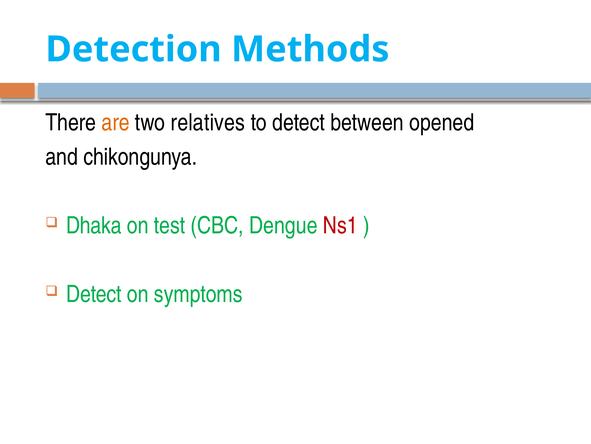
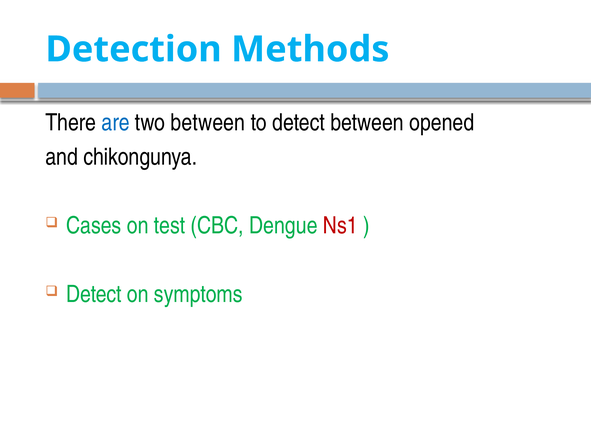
are colour: orange -> blue
two relatives: relatives -> between
Dhaka: Dhaka -> Cases
